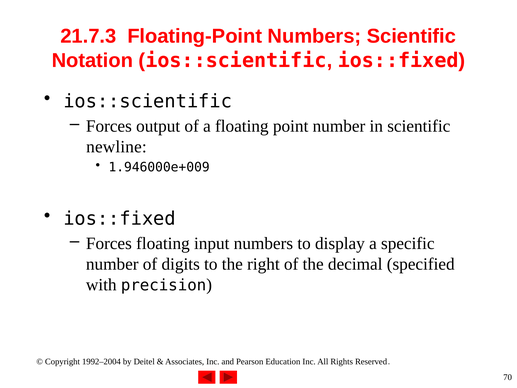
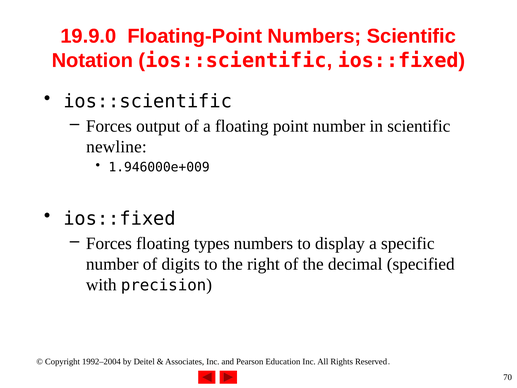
21.7.3: 21.7.3 -> 19.9.0
input: input -> types
